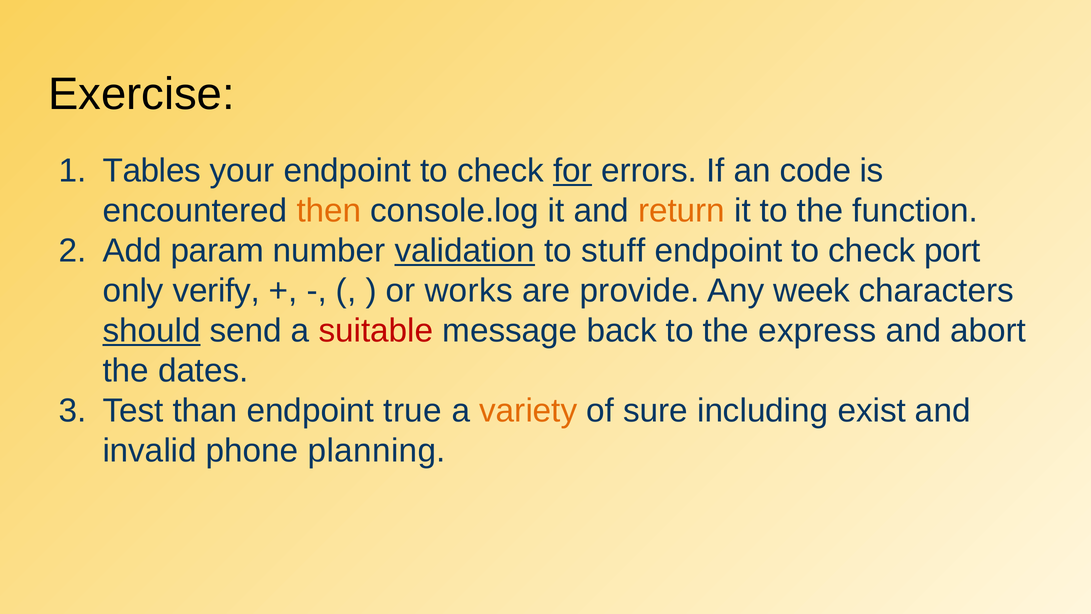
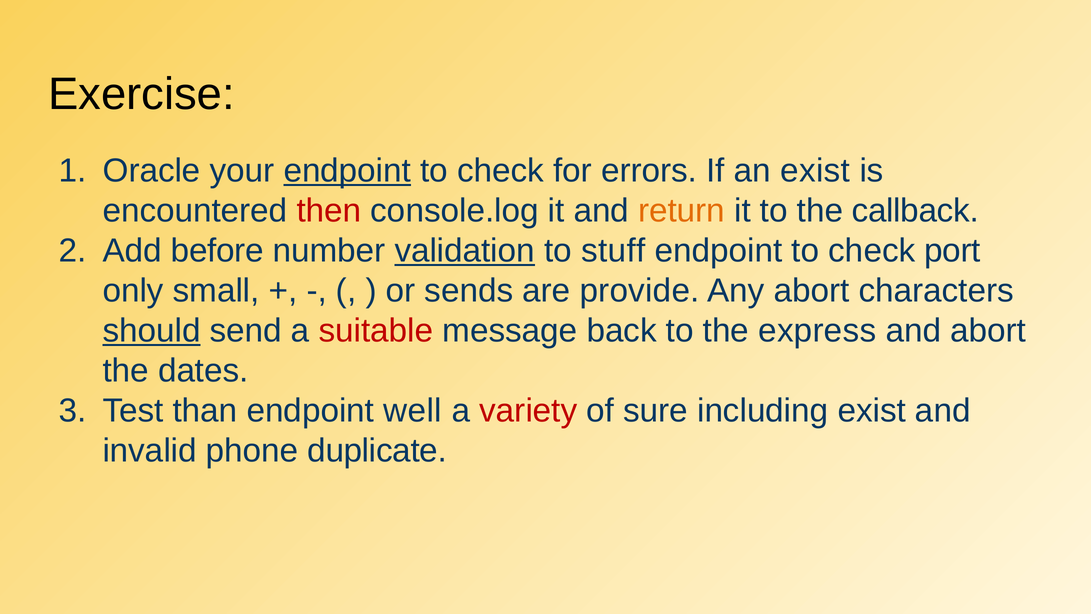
Tables: Tables -> Oracle
endpoint at (347, 171) underline: none -> present
for underline: present -> none
an code: code -> exist
then colour: orange -> red
function: function -> callback
param: param -> before
verify: verify -> small
works: works -> sends
Any week: week -> abort
true: true -> well
variety colour: orange -> red
planning: planning -> duplicate
